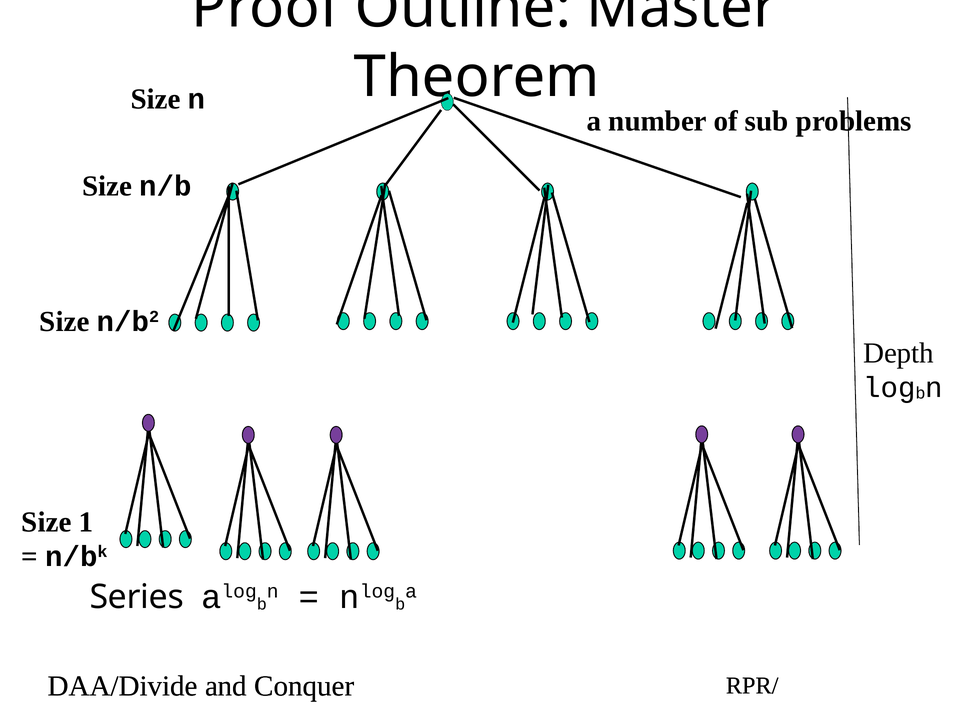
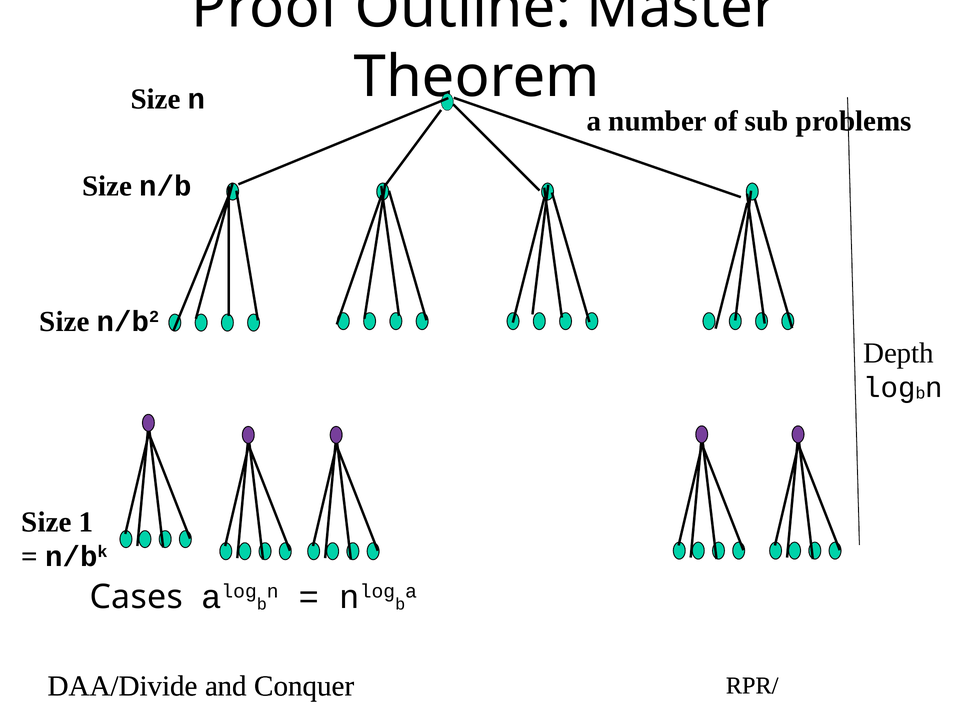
Series: Series -> Cases
